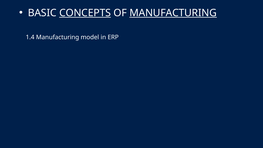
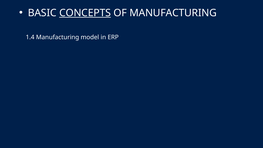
MANUFACTURING at (173, 13) underline: present -> none
